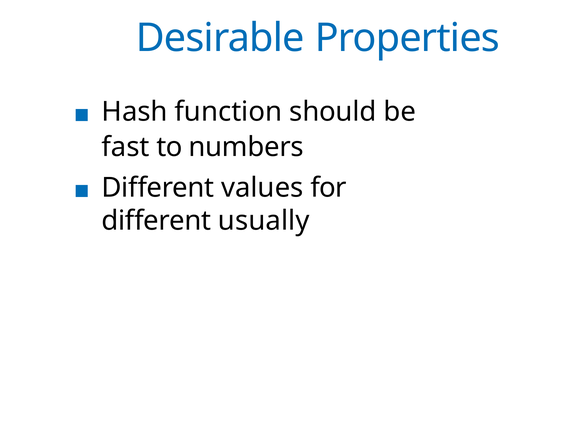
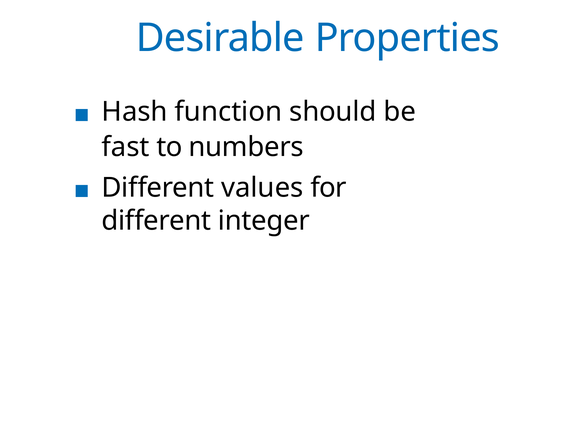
usually: usually -> integer
